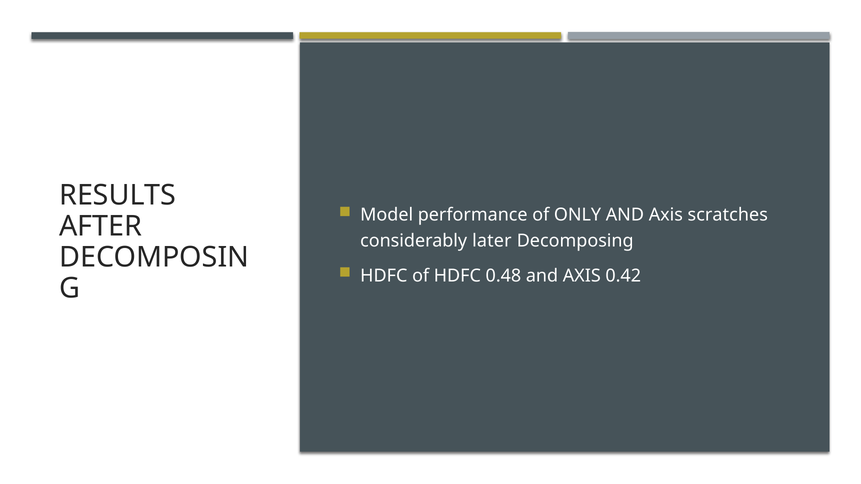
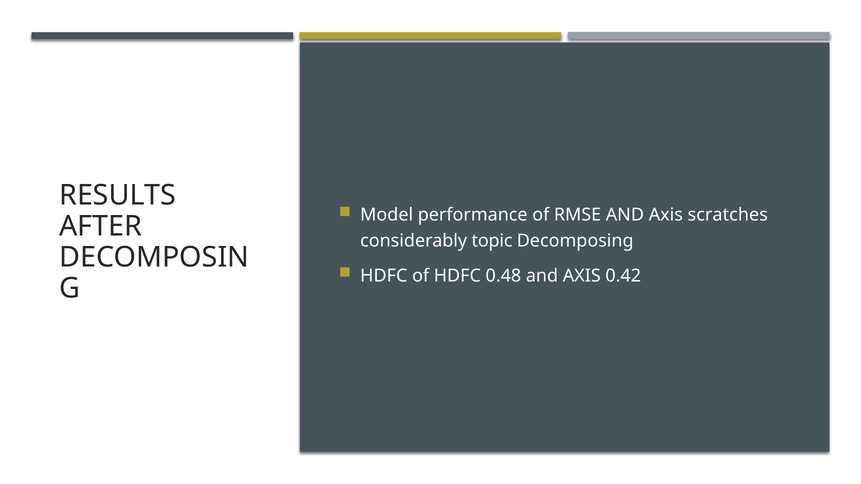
ONLY: ONLY -> RMSE
later: later -> topic
